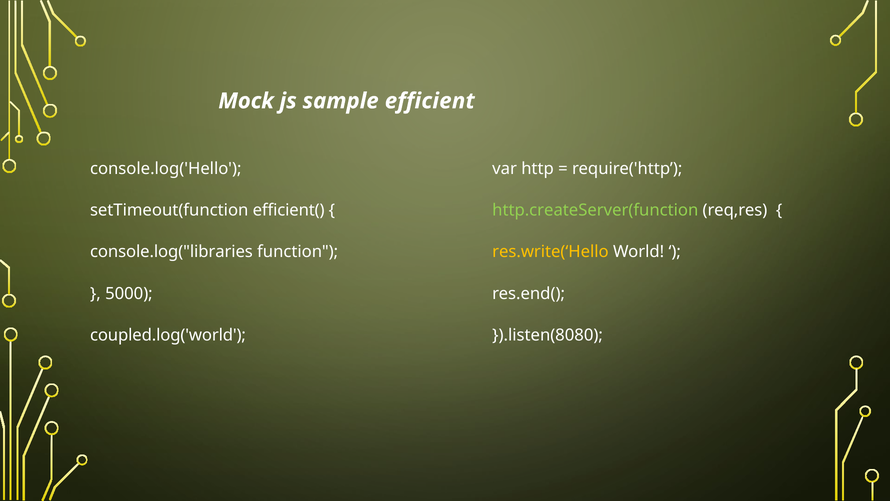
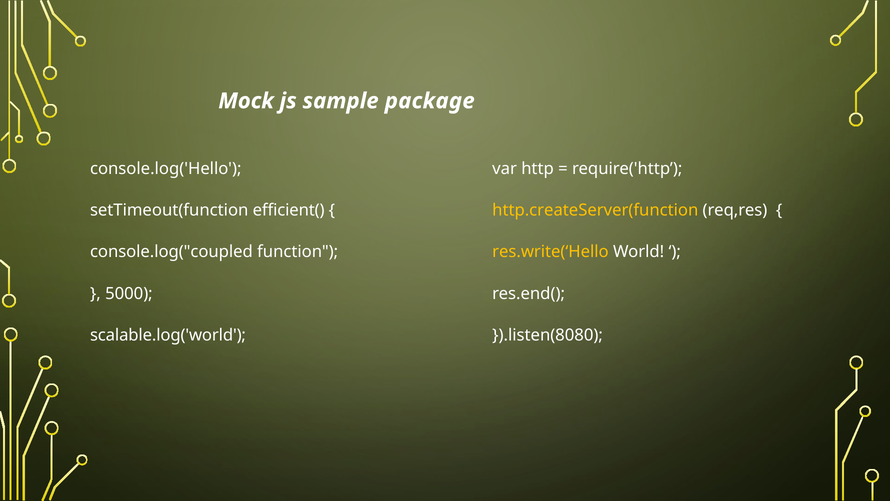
efficient: efficient -> package
http.createServer(function colour: light green -> yellow
console.log("libraries: console.log("libraries -> console.log("coupled
coupled.log('world: coupled.log('world -> scalable.log('world
